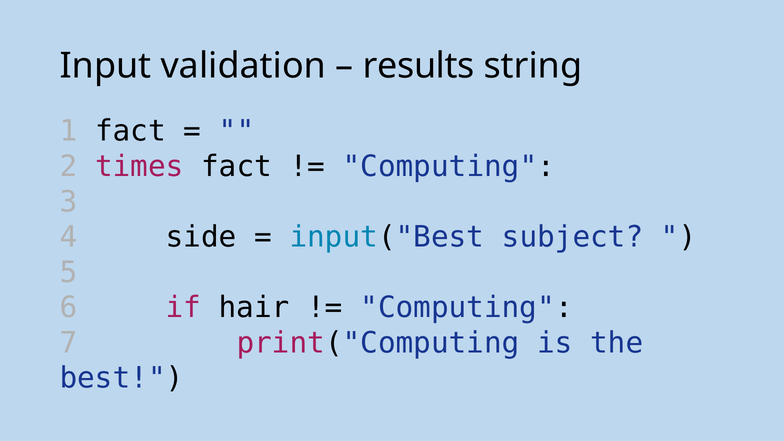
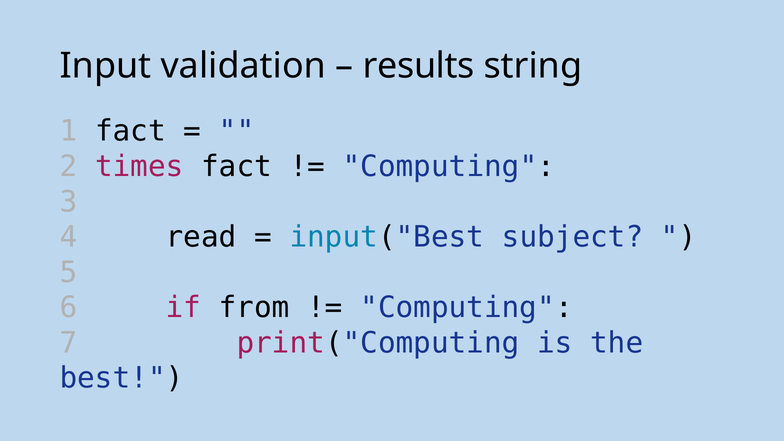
side: side -> read
hair: hair -> from
